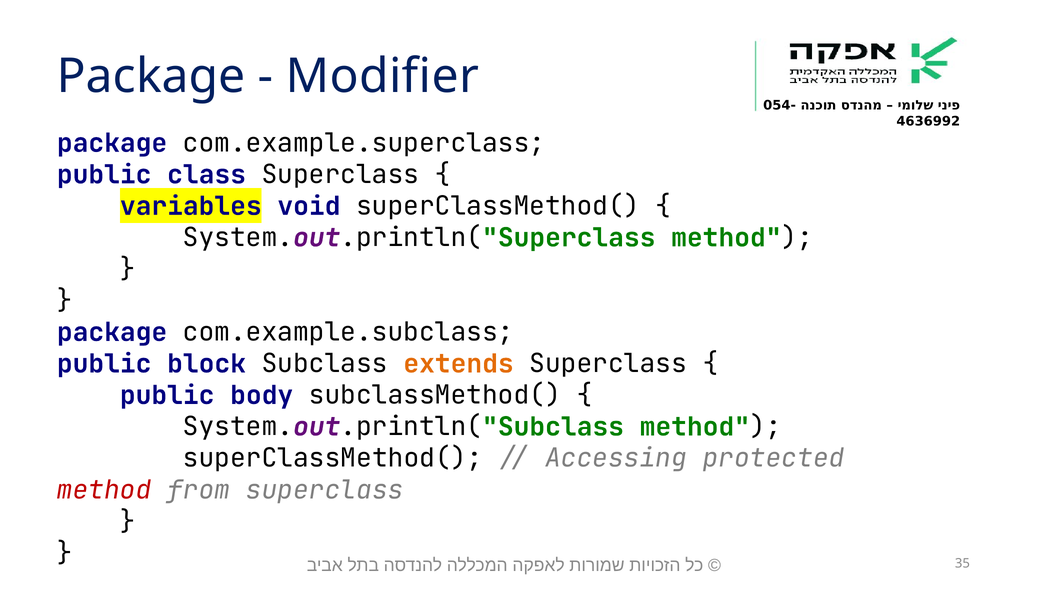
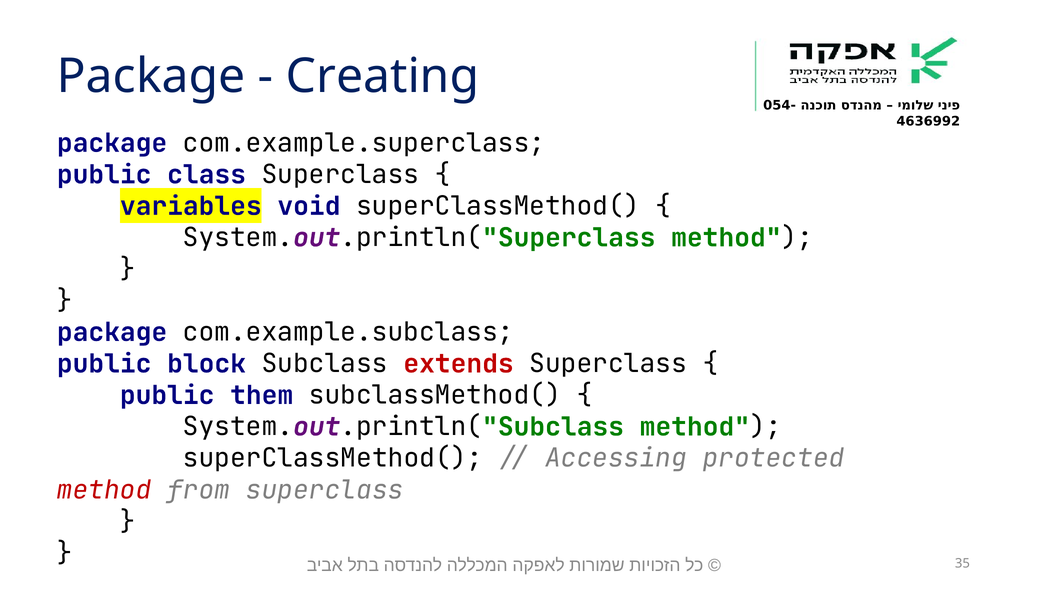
Modifier: Modifier -> Creating
extends colour: orange -> red
body: body -> them
